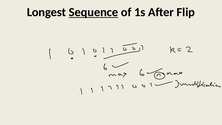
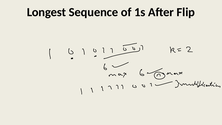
Sequence underline: present -> none
